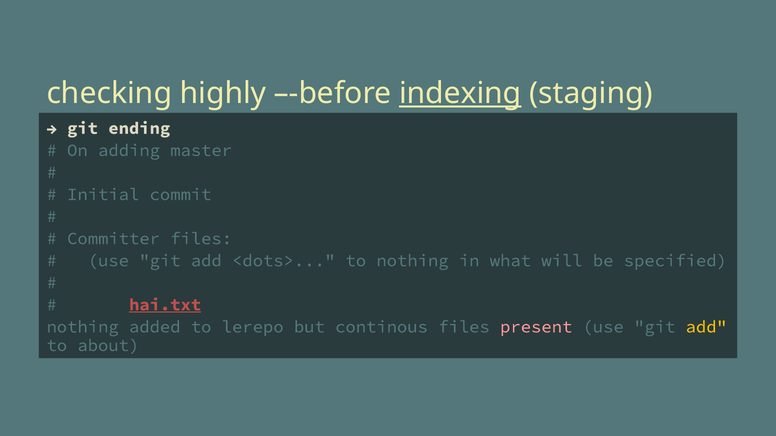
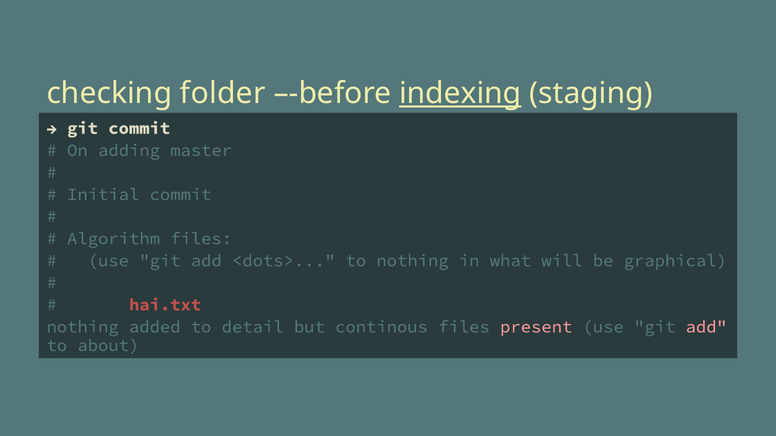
highly: highly -> folder
git ending: ending -> commit
Committer: Committer -> Algorithm
specified: specified -> graphical
hai.txt underline: present -> none
lerepo: lerepo -> detail
add at (706, 327) colour: yellow -> pink
